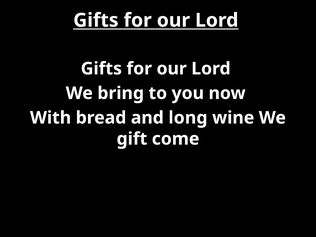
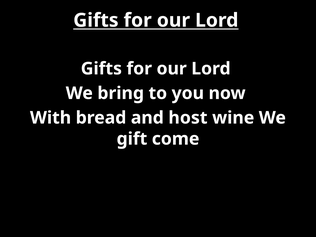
long: long -> host
